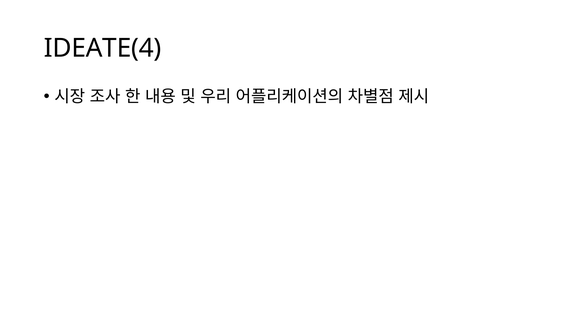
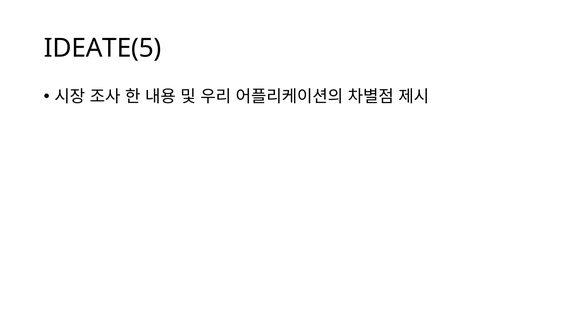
IDEATE(4: IDEATE(4 -> IDEATE(5
